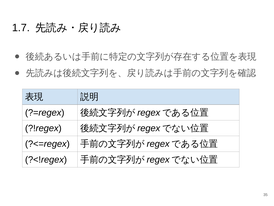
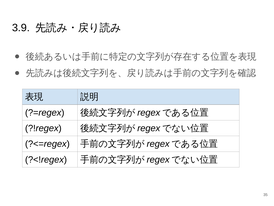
1.7: 1.7 -> 3.9
